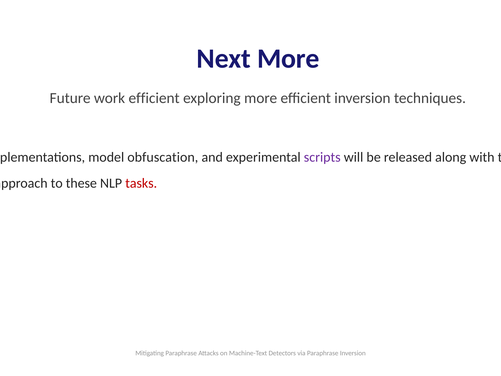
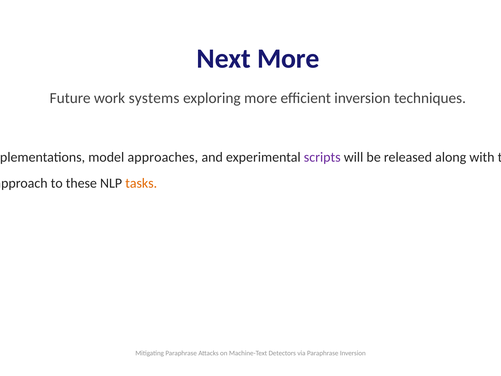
work efficient: efficient -> systems
obfuscation: obfuscation -> approaches
tasks colour: red -> orange
